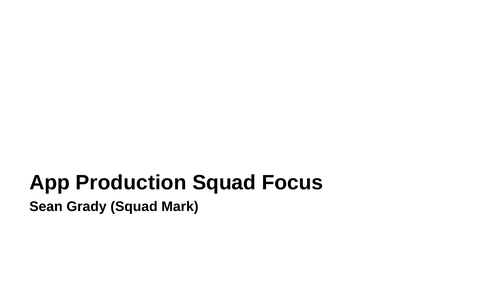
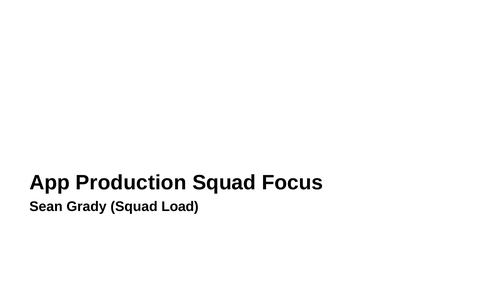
Mark: Mark -> Load
